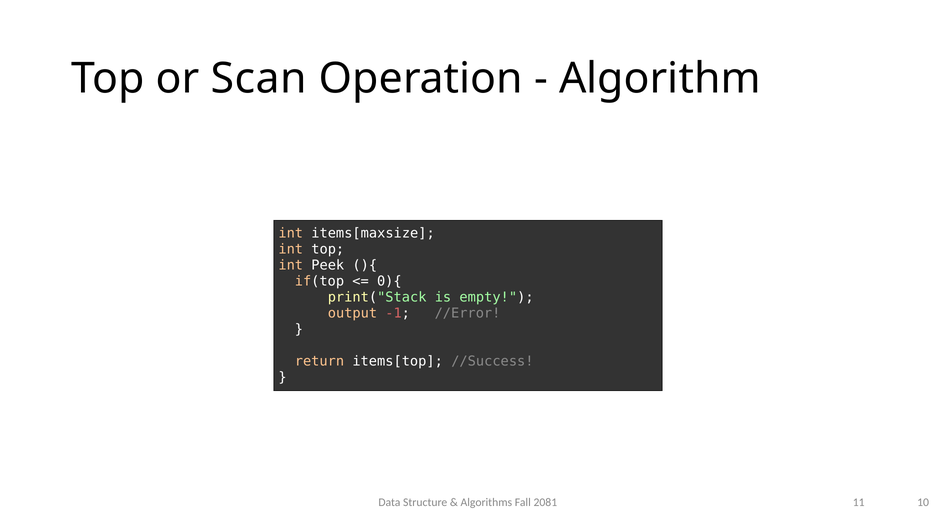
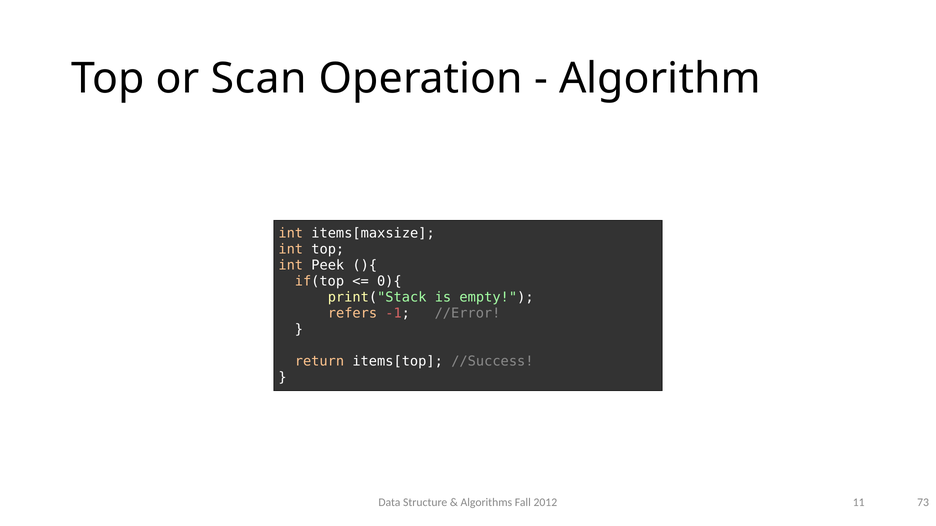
output: output -> refers
2081: 2081 -> 2012
10: 10 -> 73
